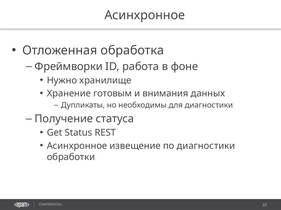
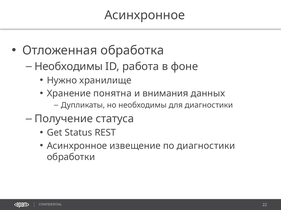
Фреймворки at (69, 67): Фреймворки -> Необходимы
готовым: готовым -> понятна
